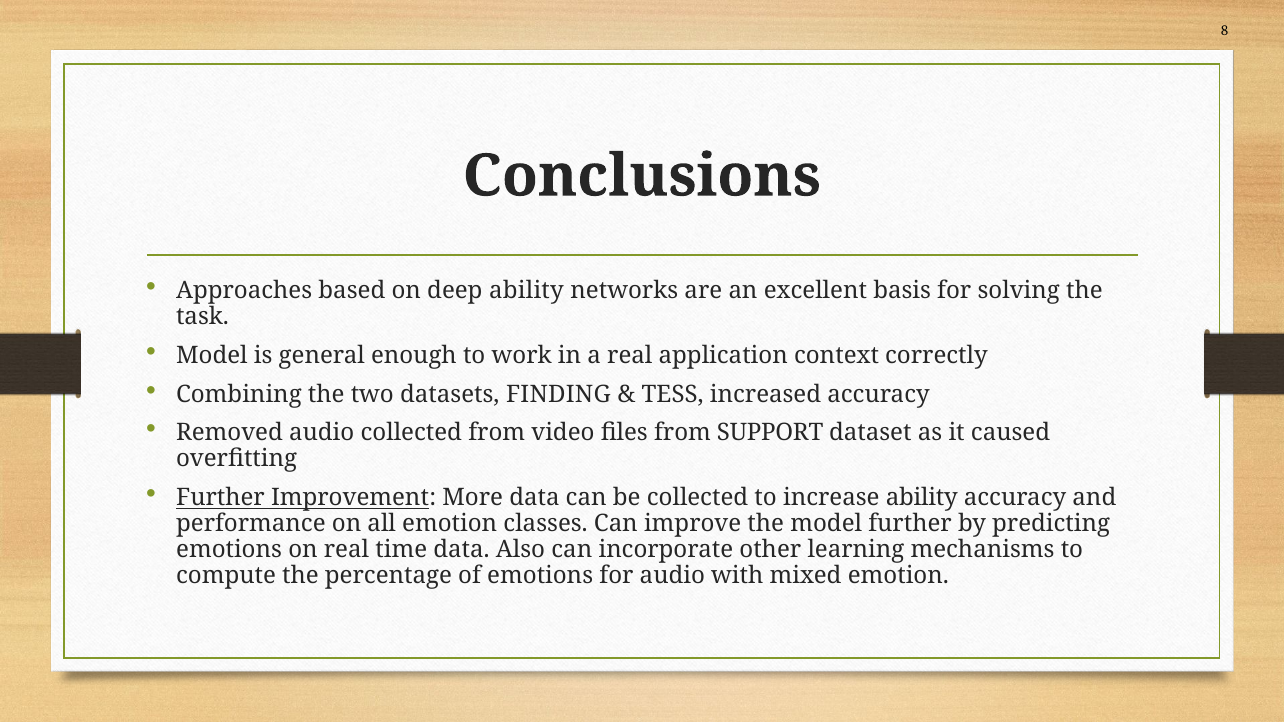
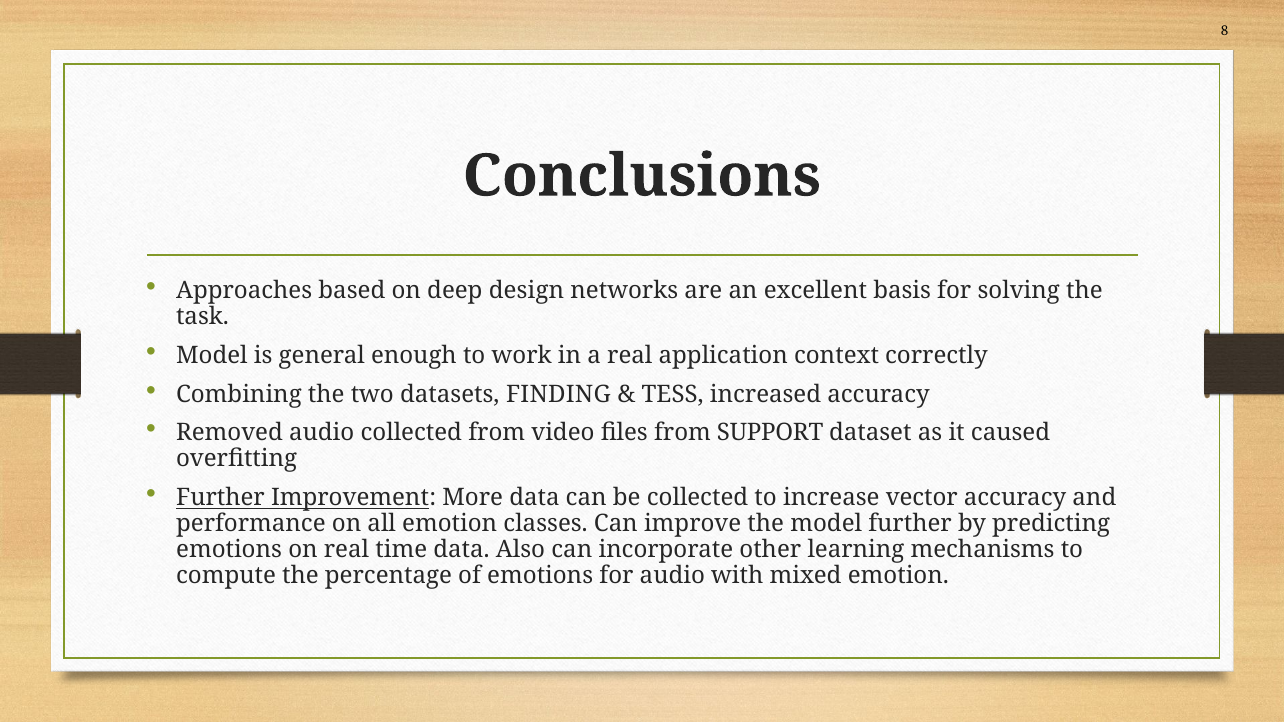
deep ability: ability -> design
increase ability: ability -> vector
